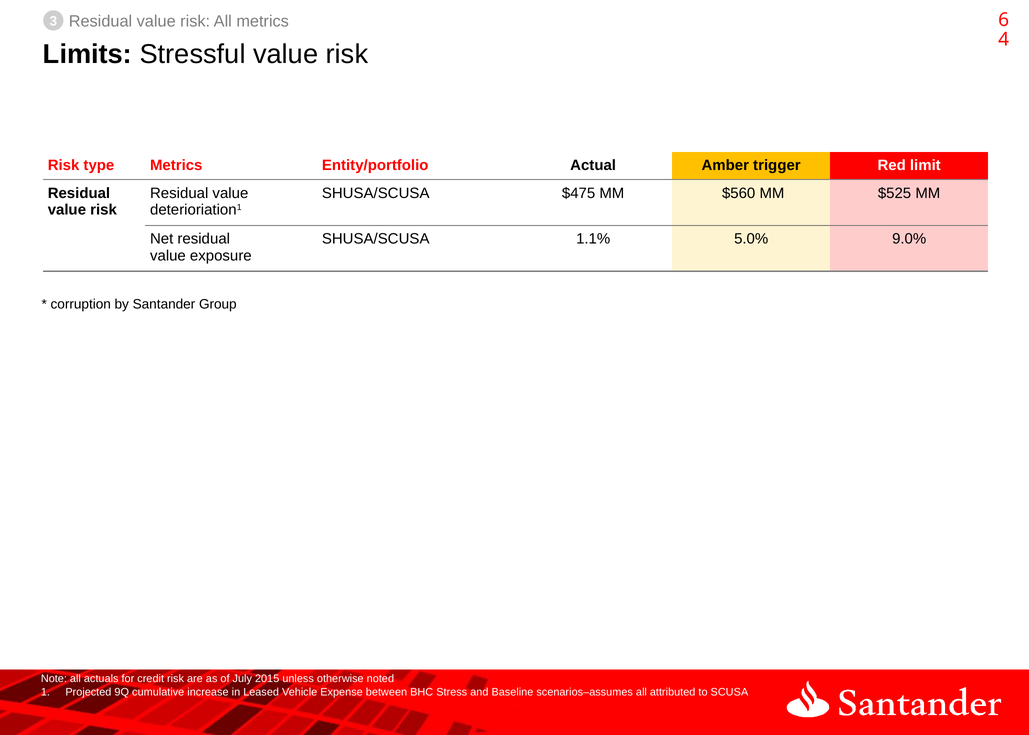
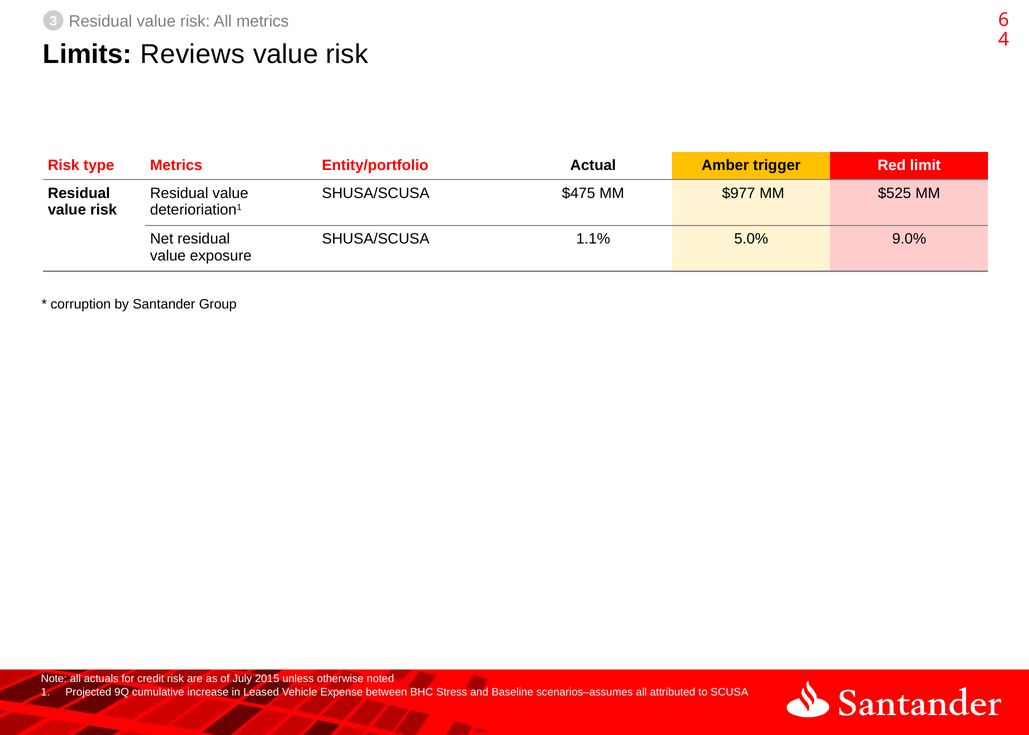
Stressful: Stressful -> Reviews
$560: $560 -> $977
